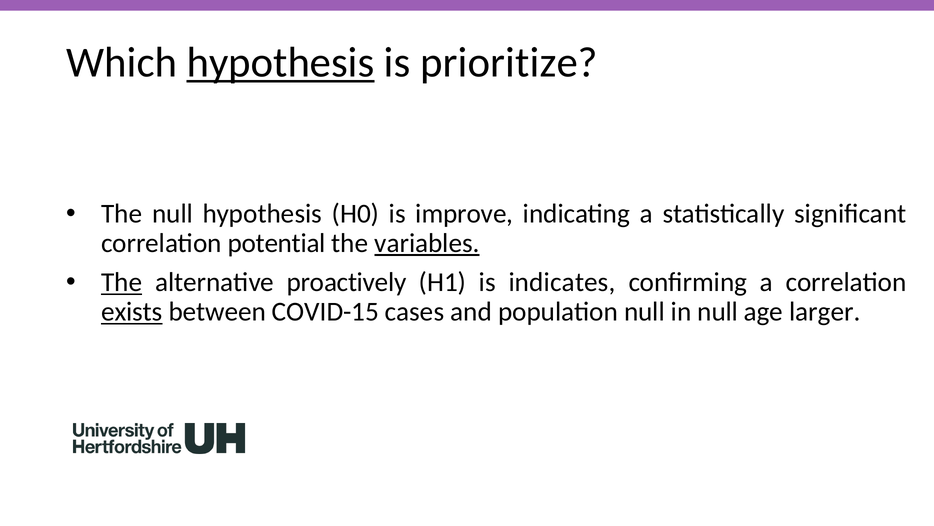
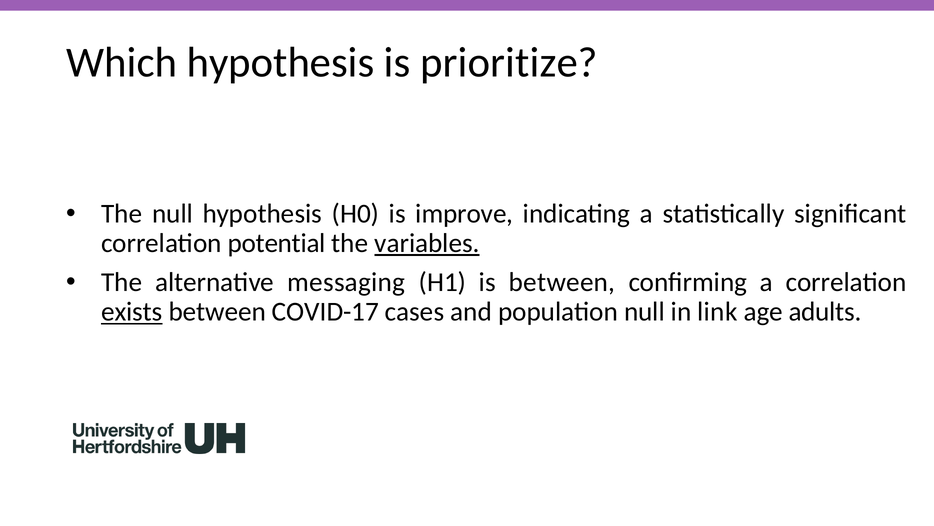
hypothesis at (281, 63) underline: present -> none
The at (122, 282) underline: present -> none
proactively: proactively -> messaging
is indicates: indicates -> between
COVID-15: COVID-15 -> COVID-17
in null: null -> link
larger: larger -> adults
